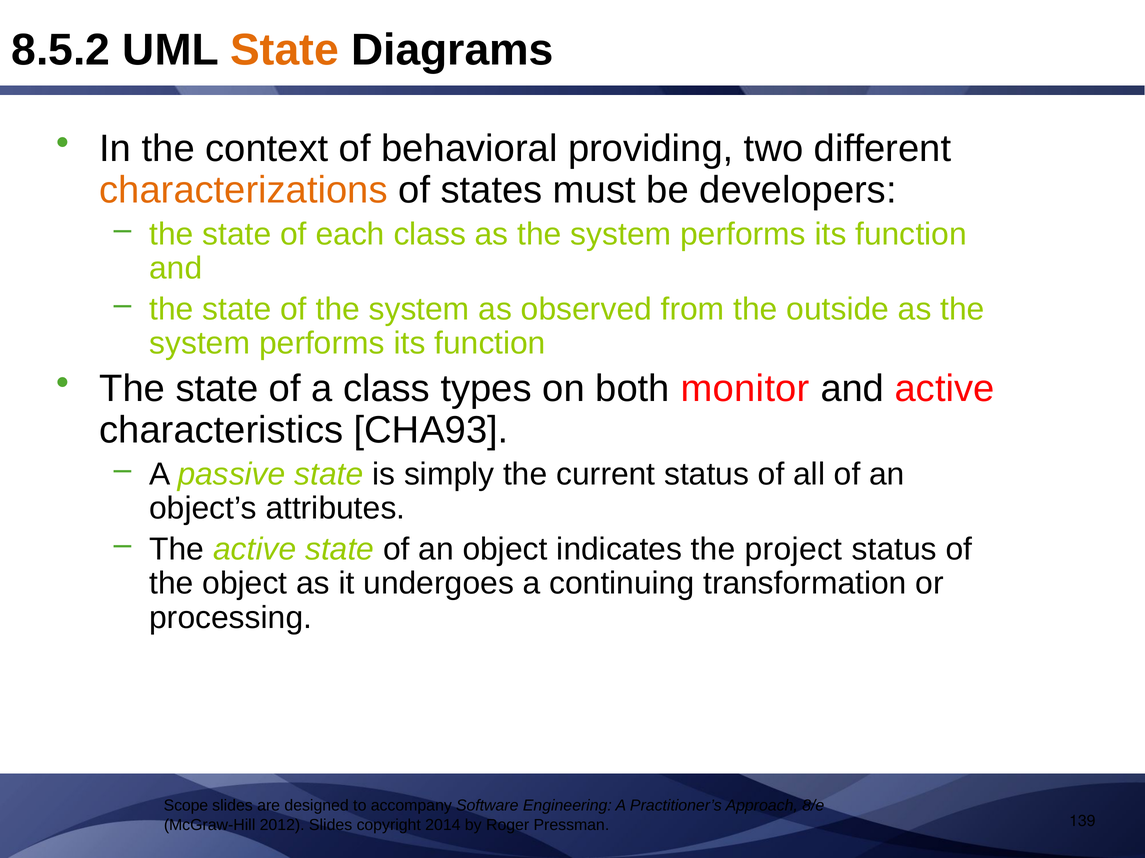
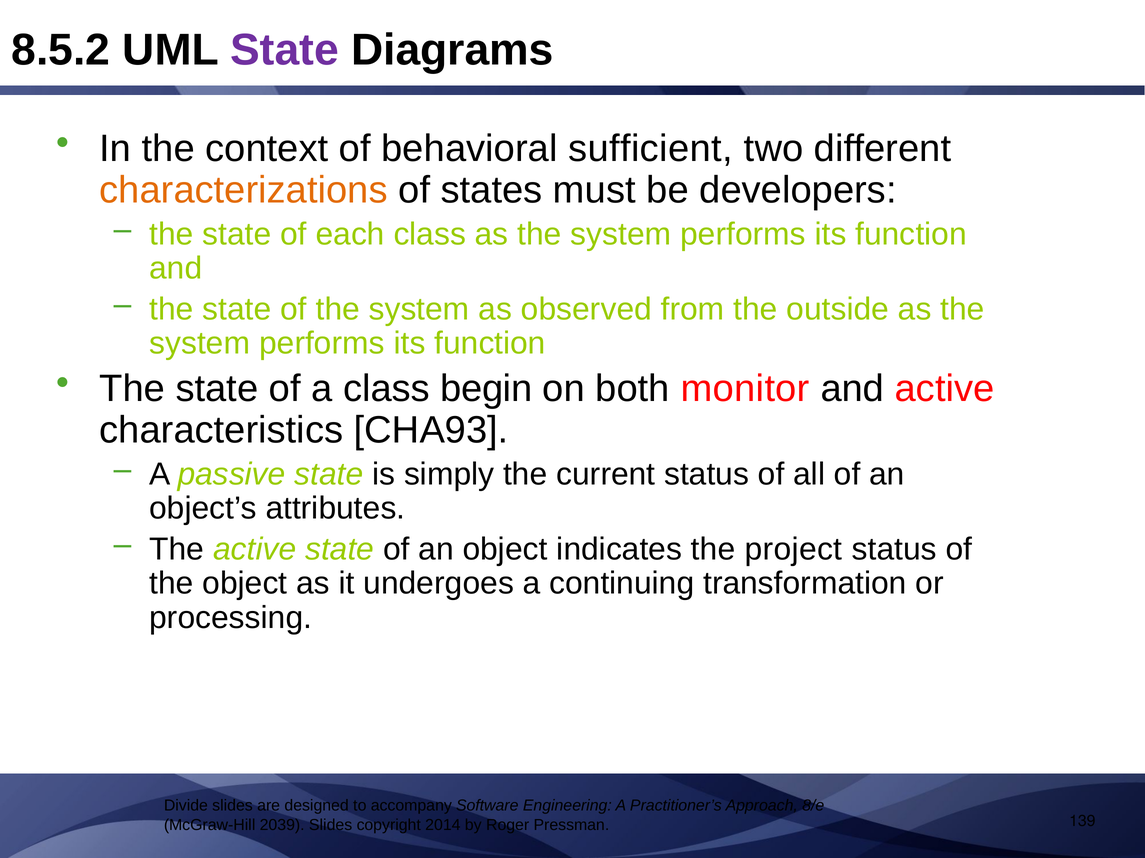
State at (285, 50) colour: orange -> purple
providing: providing -> sufficient
types: types -> begin
Scope: Scope -> Divide
2012: 2012 -> 2039
